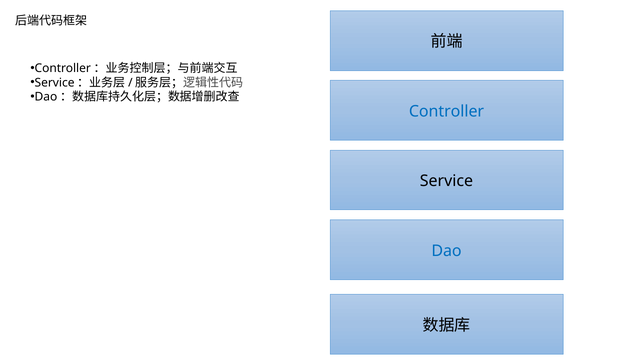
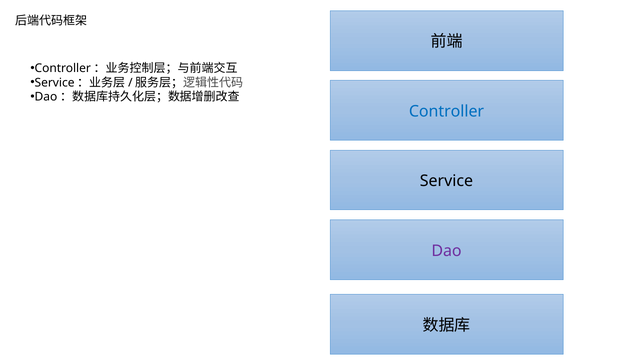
Dao colour: blue -> purple
